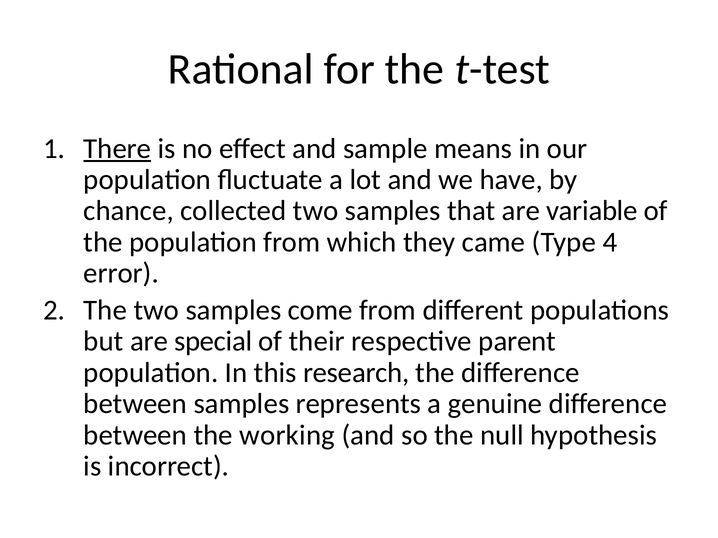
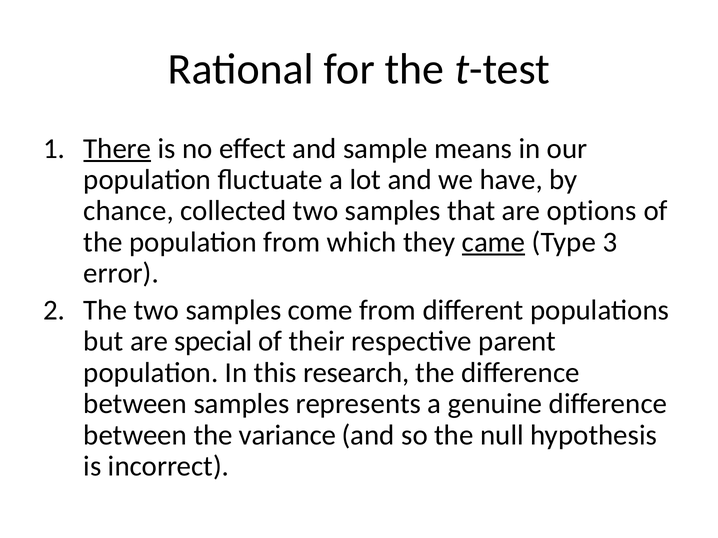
variable: variable -> options
came underline: none -> present
4: 4 -> 3
working: working -> variance
